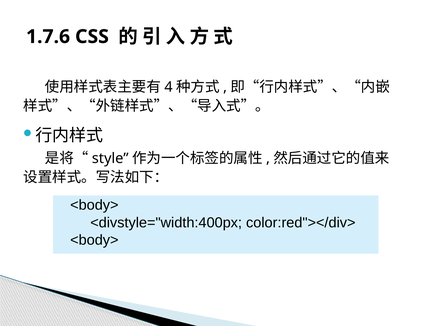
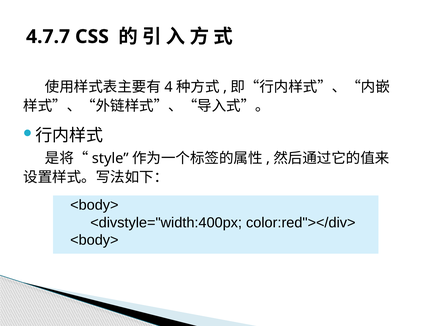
1.7.6: 1.7.6 -> 4.7.7
